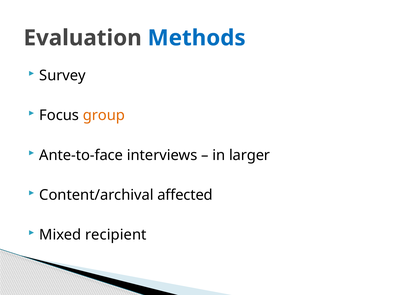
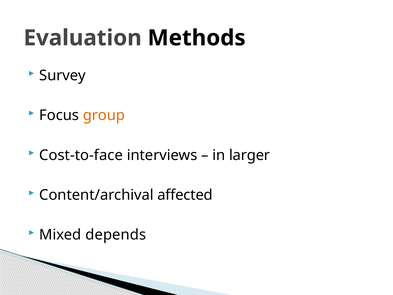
Methods colour: blue -> black
Ante-to-face: Ante-to-face -> Cost-to-face
recipient: recipient -> depends
